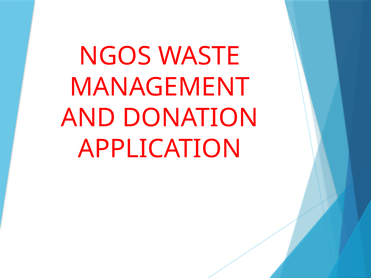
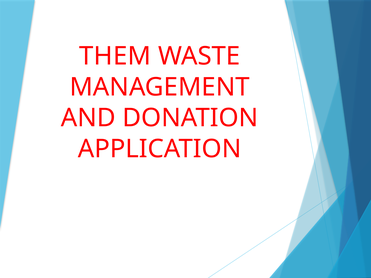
NGOS: NGOS -> THEM
